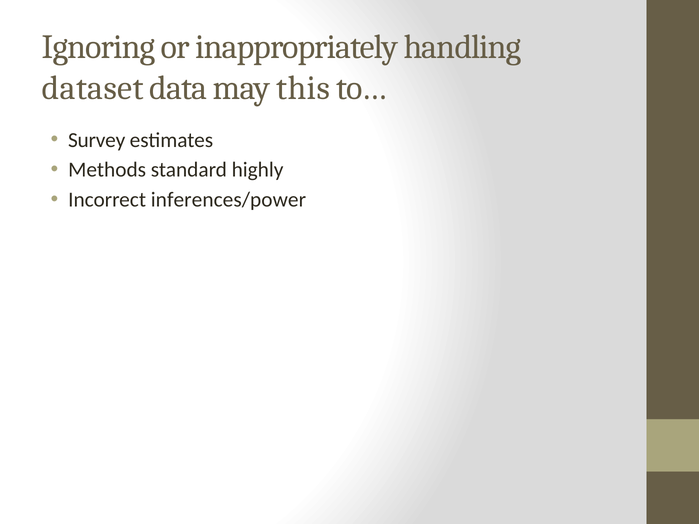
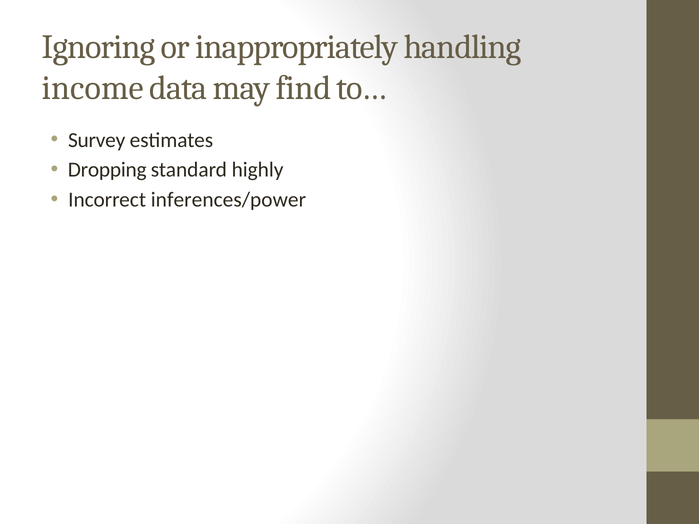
dataset: dataset -> income
this: this -> find
Methods: Methods -> Dropping
